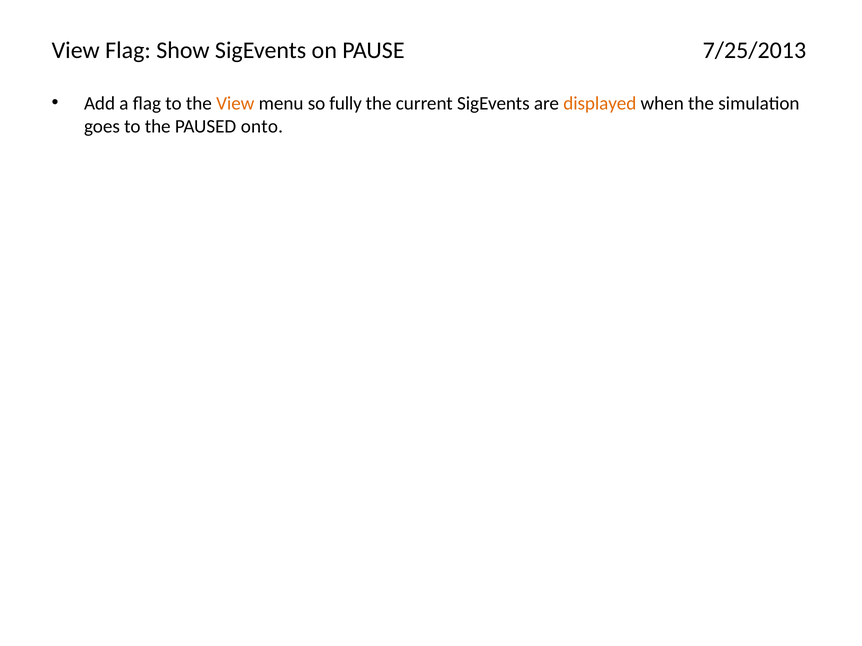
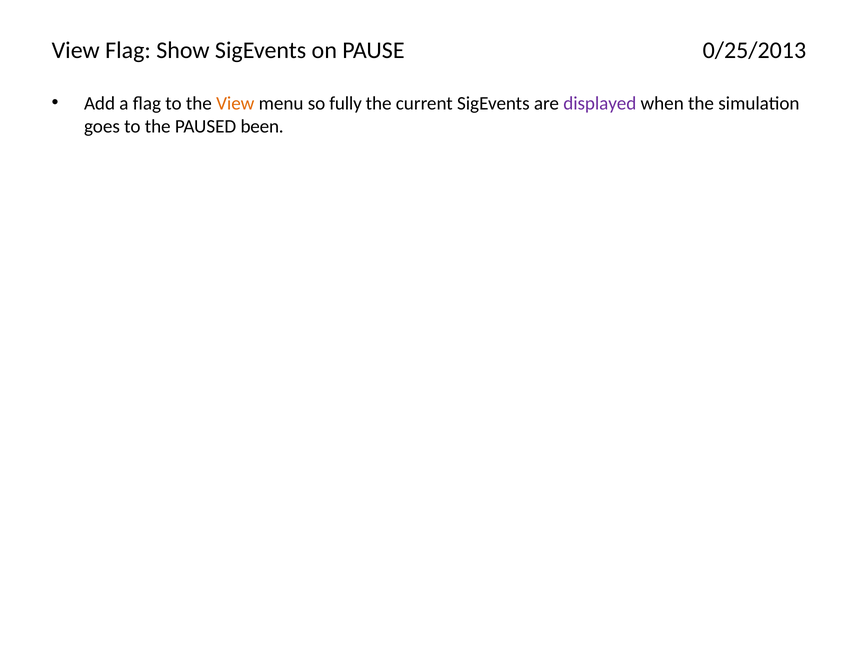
7/25/2013: 7/25/2013 -> 0/25/2013
displayed colour: orange -> purple
onto: onto -> been
